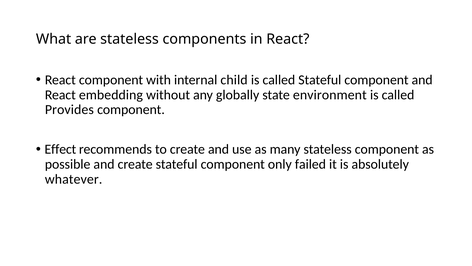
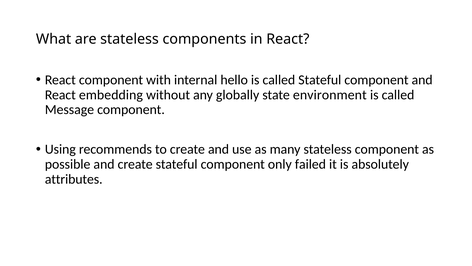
child: child -> hello
Provides: Provides -> Message
Effect: Effect -> Using
whatever: whatever -> attributes
